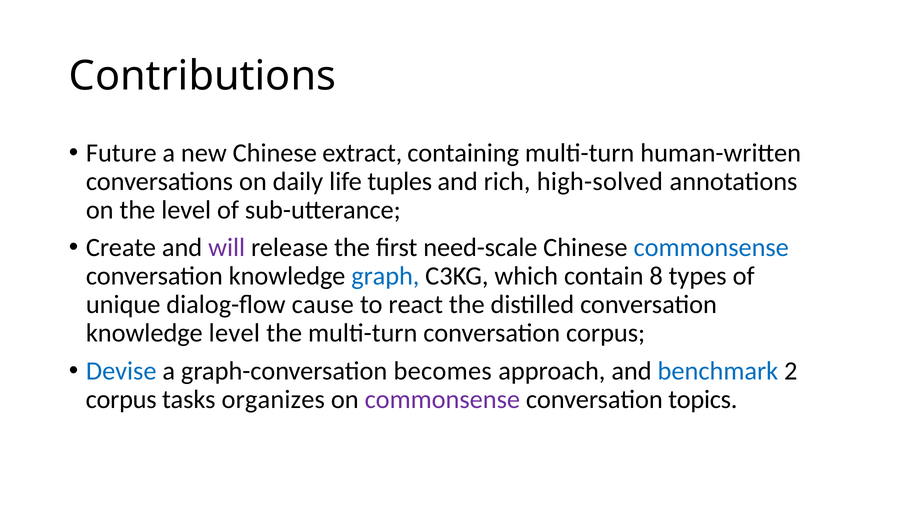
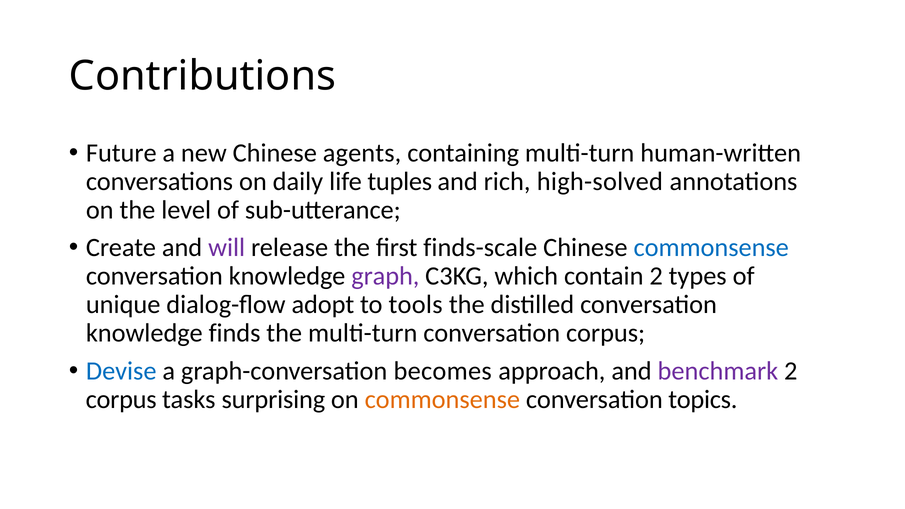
extract: extract -> agents
need-scale: need-scale -> finds-scale
graph colour: blue -> purple
contain 8: 8 -> 2
cause: cause -> adopt
react: react -> tools
knowledge level: level -> finds
benchmark colour: blue -> purple
organizes: organizes -> surprising
commonsense at (442, 399) colour: purple -> orange
